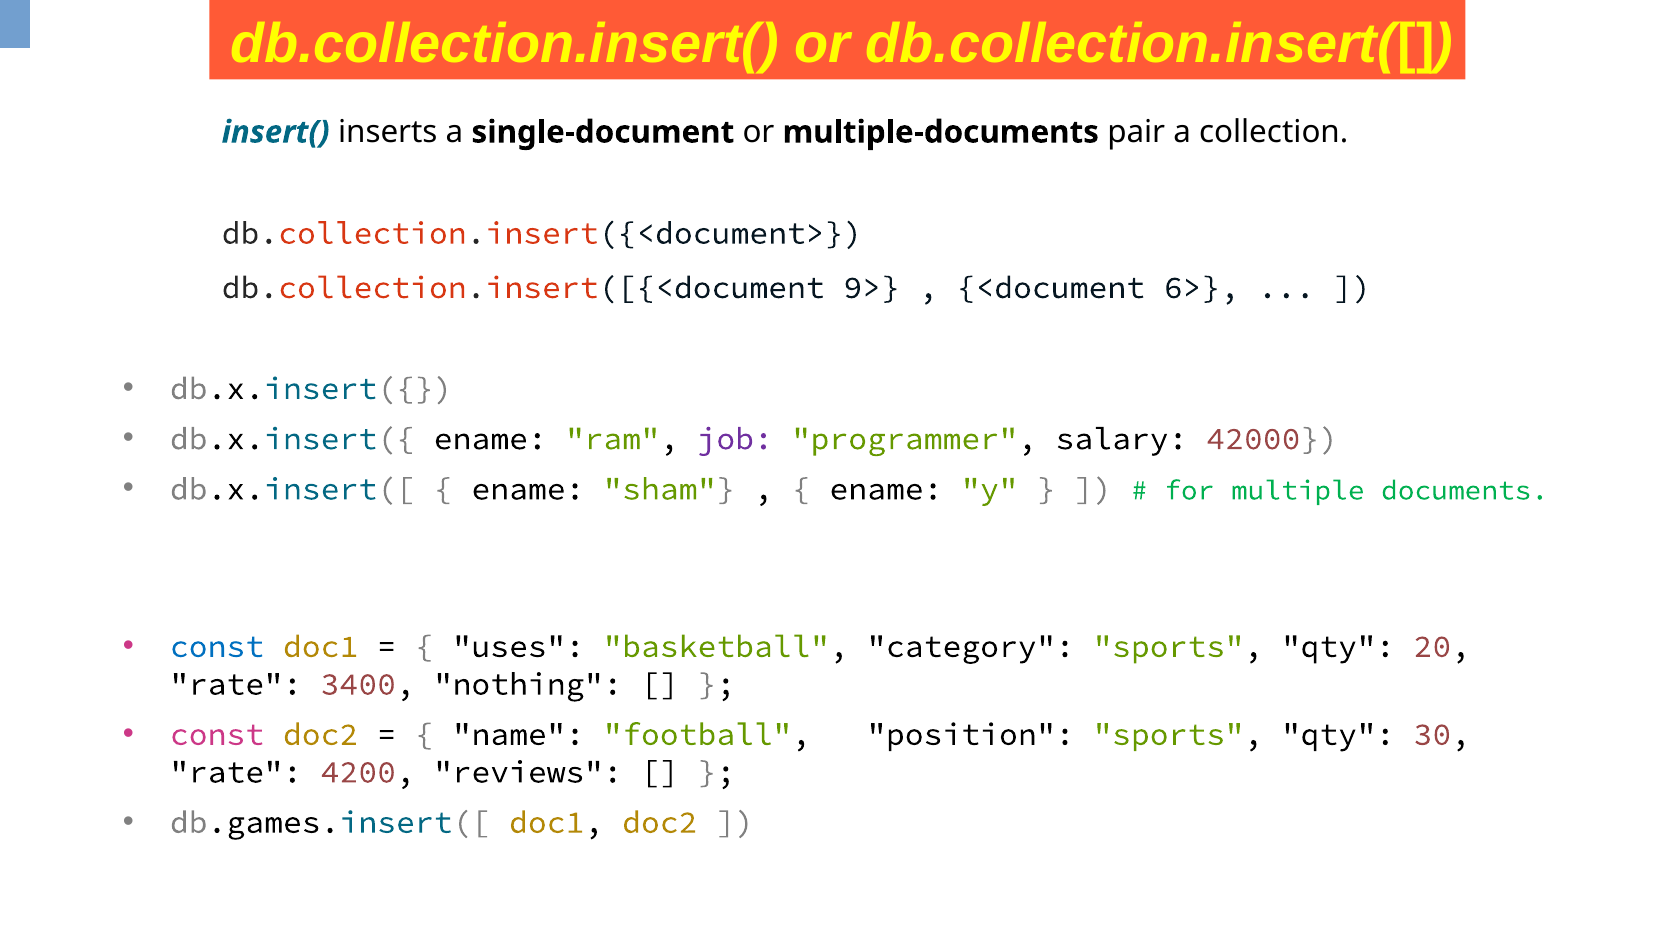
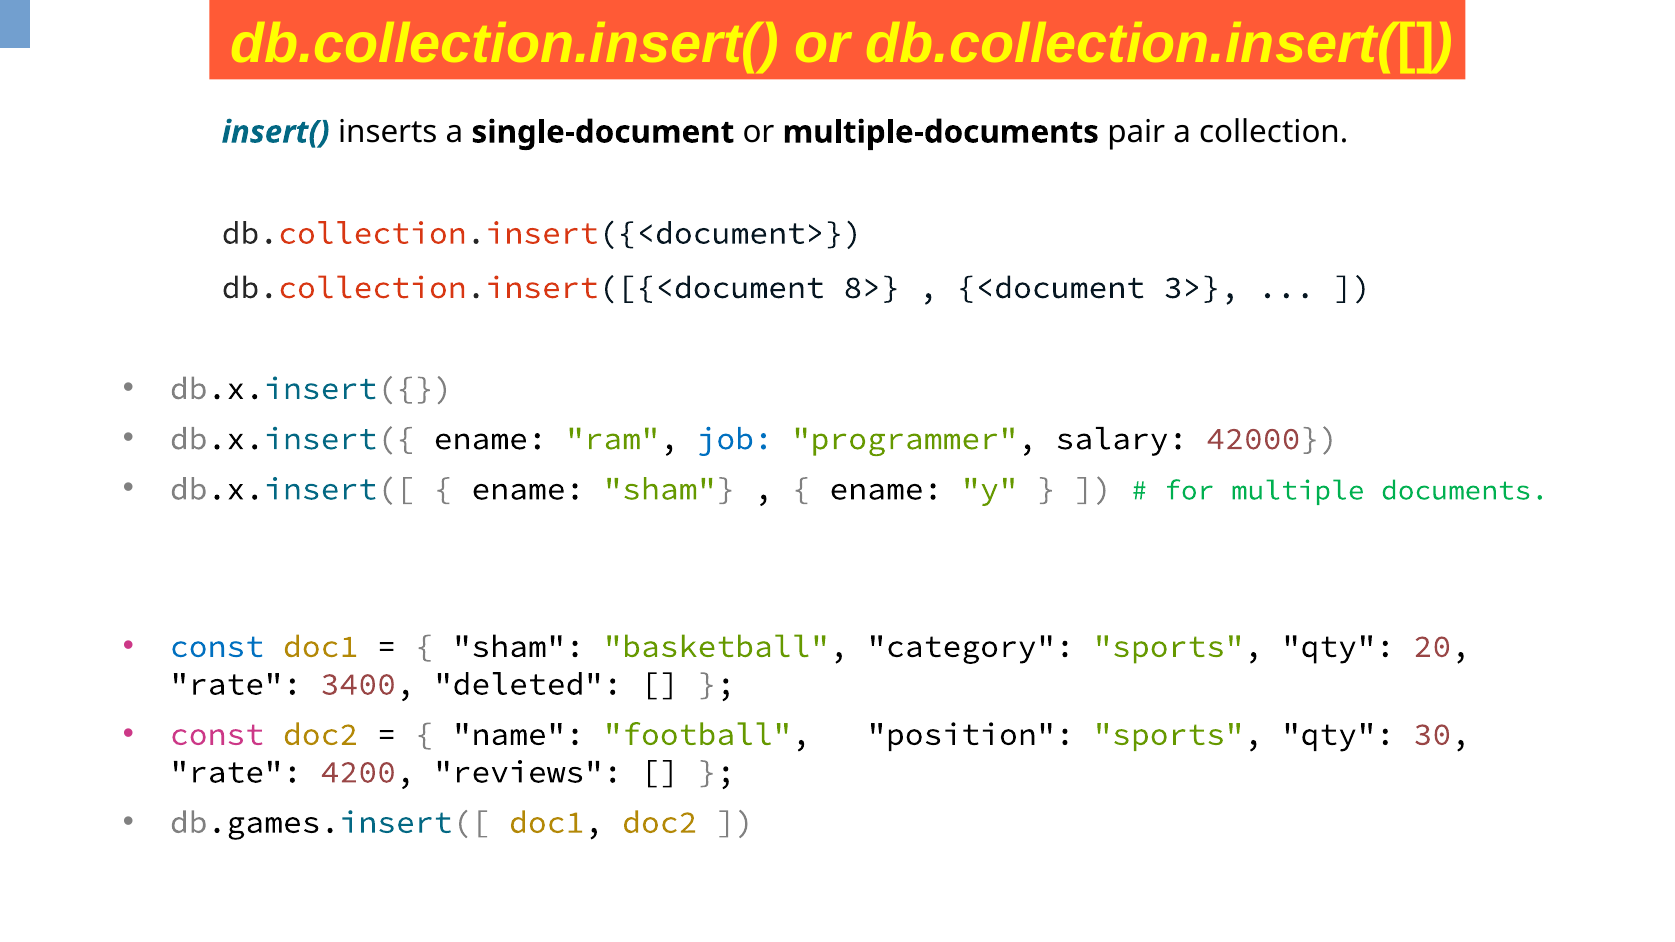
9>: 9> -> 8>
6>: 6> -> 3>
job colour: purple -> blue
uses at (518, 647): uses -> sham
nothing: nothing -> deleted
